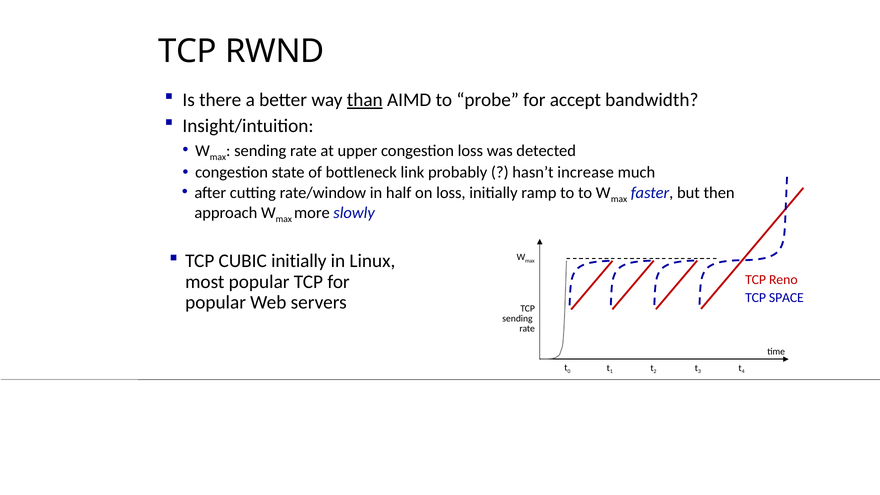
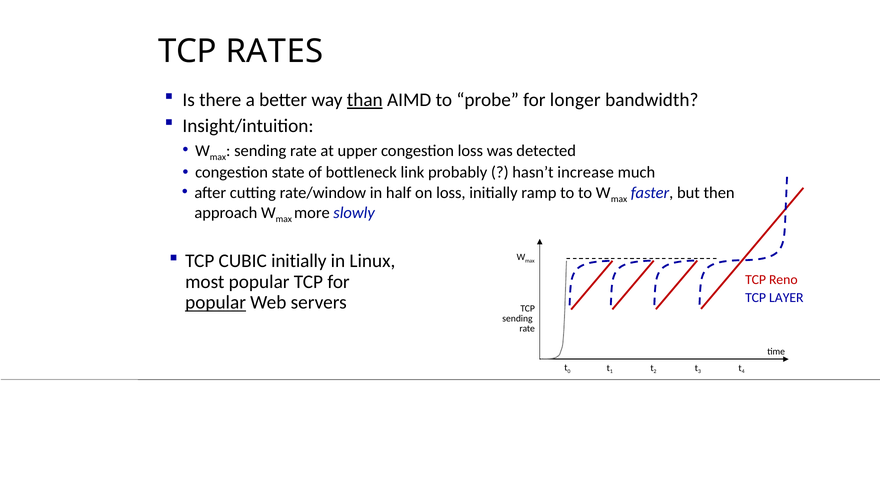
RWND: RWND -> RATES
accept: accept -> longer
SPACE: SPACE -> LAYER
popular at (216, 303) underline: none -> present
